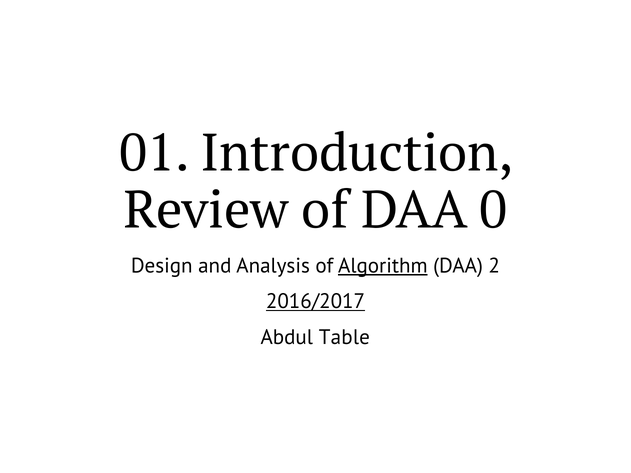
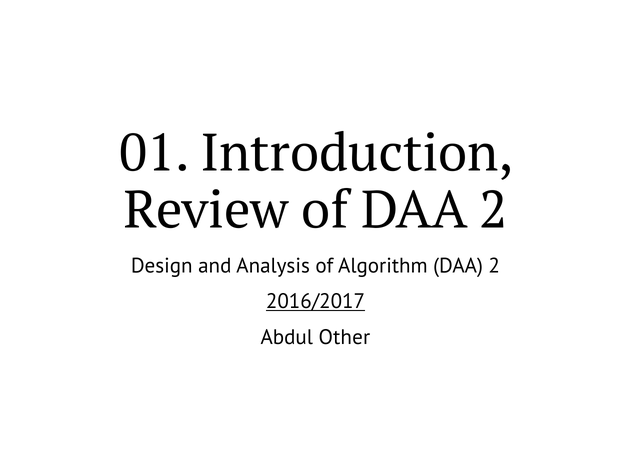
of DAA 0: 0 -> 2
Algorithm underline: present -> none
Table: Table -> Other
